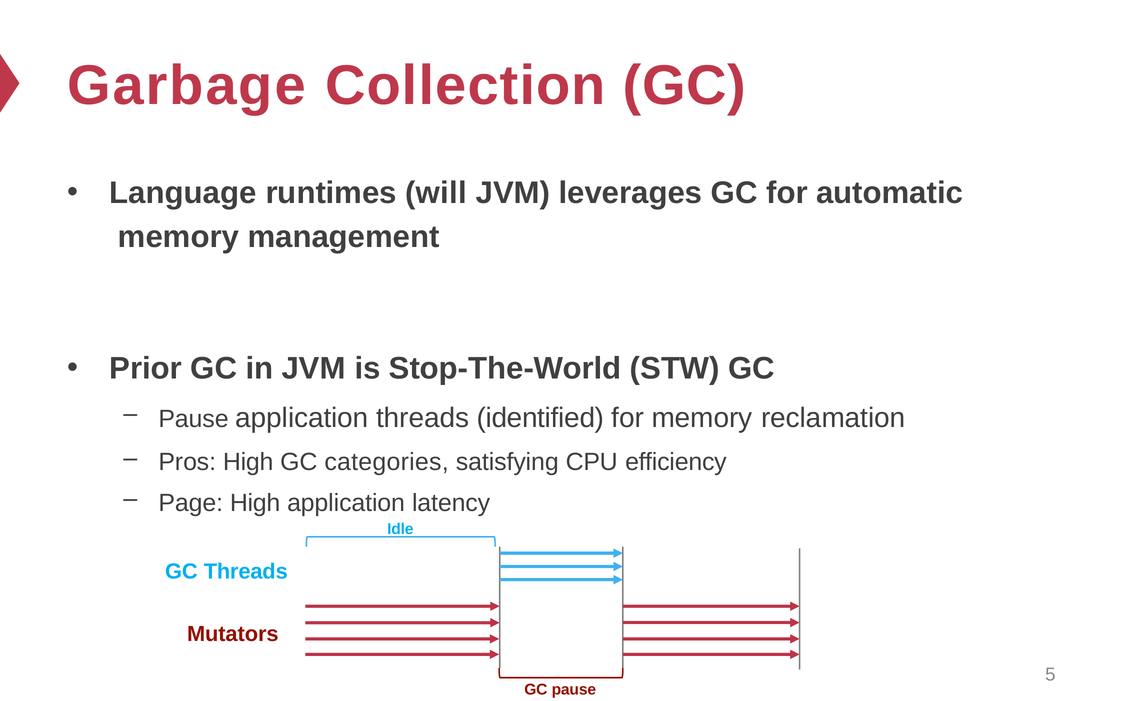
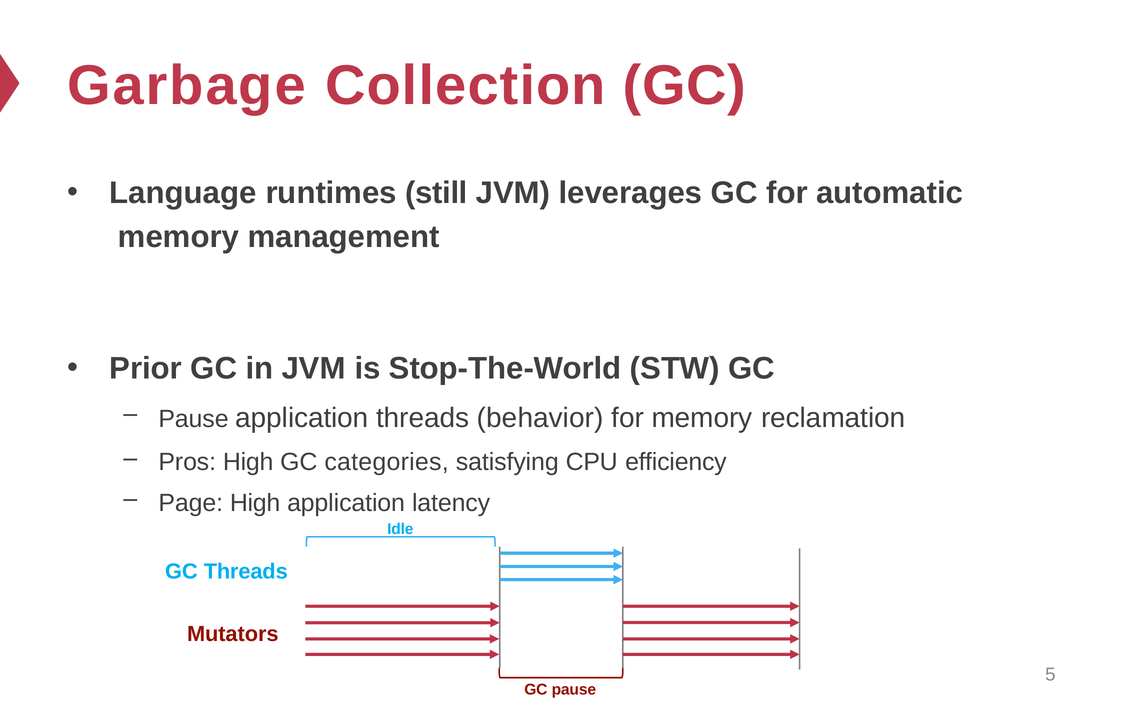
will: will -> still
identified: identified -> behavior
